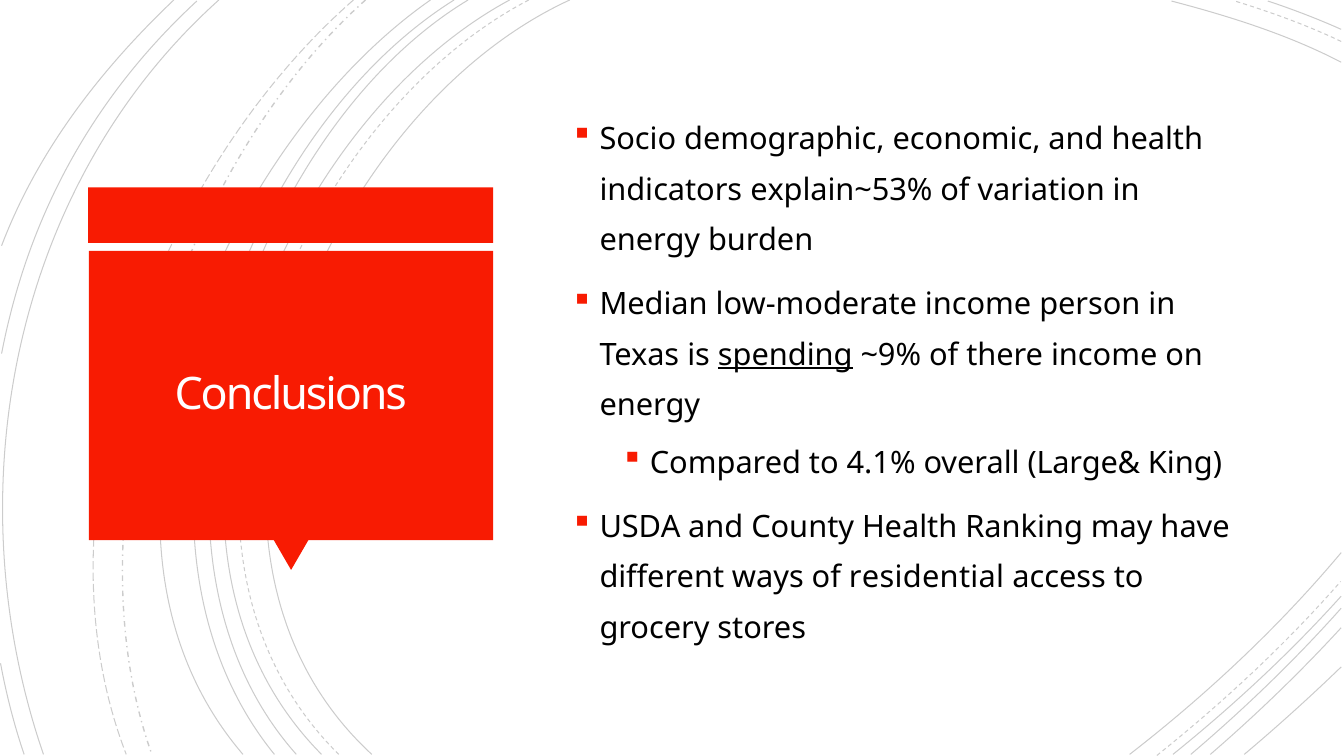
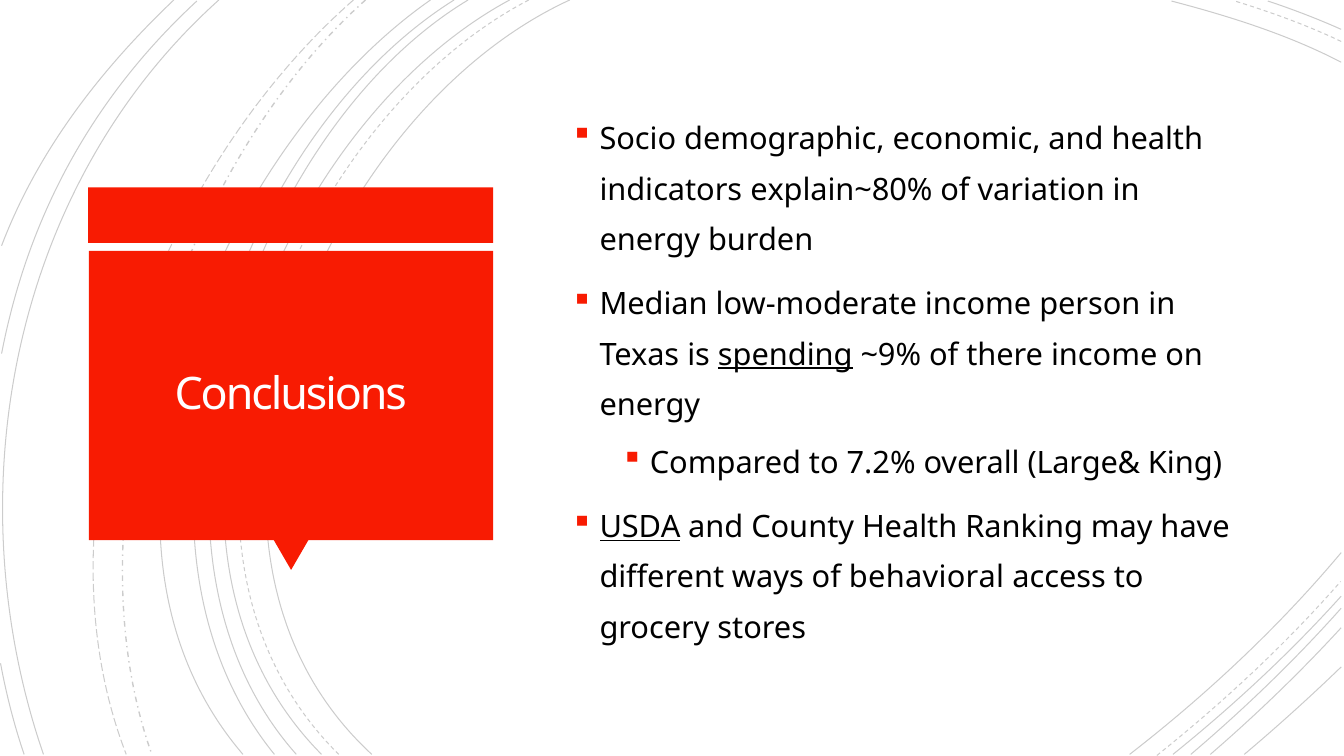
explain~53%: explain~53% -> explain~80%
4.1%: 4.1% -> 7.2%
USDA underline: none -> present
residential: residential -> behavioral
